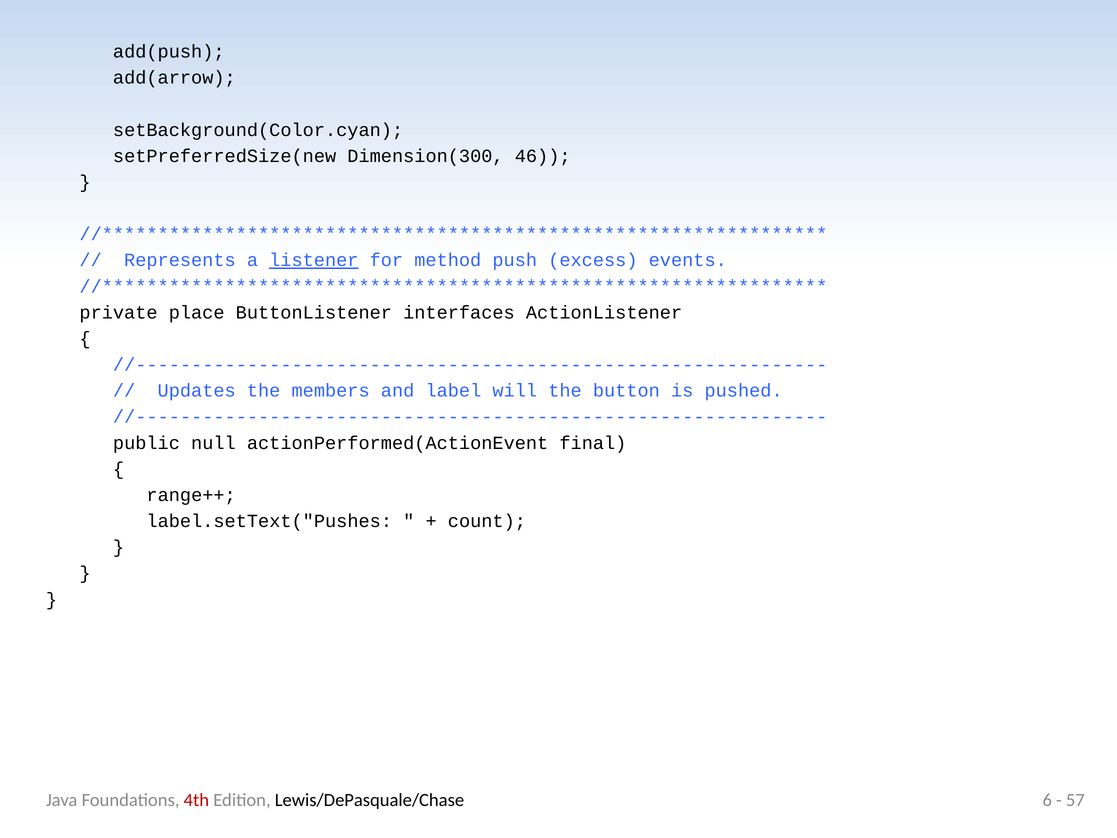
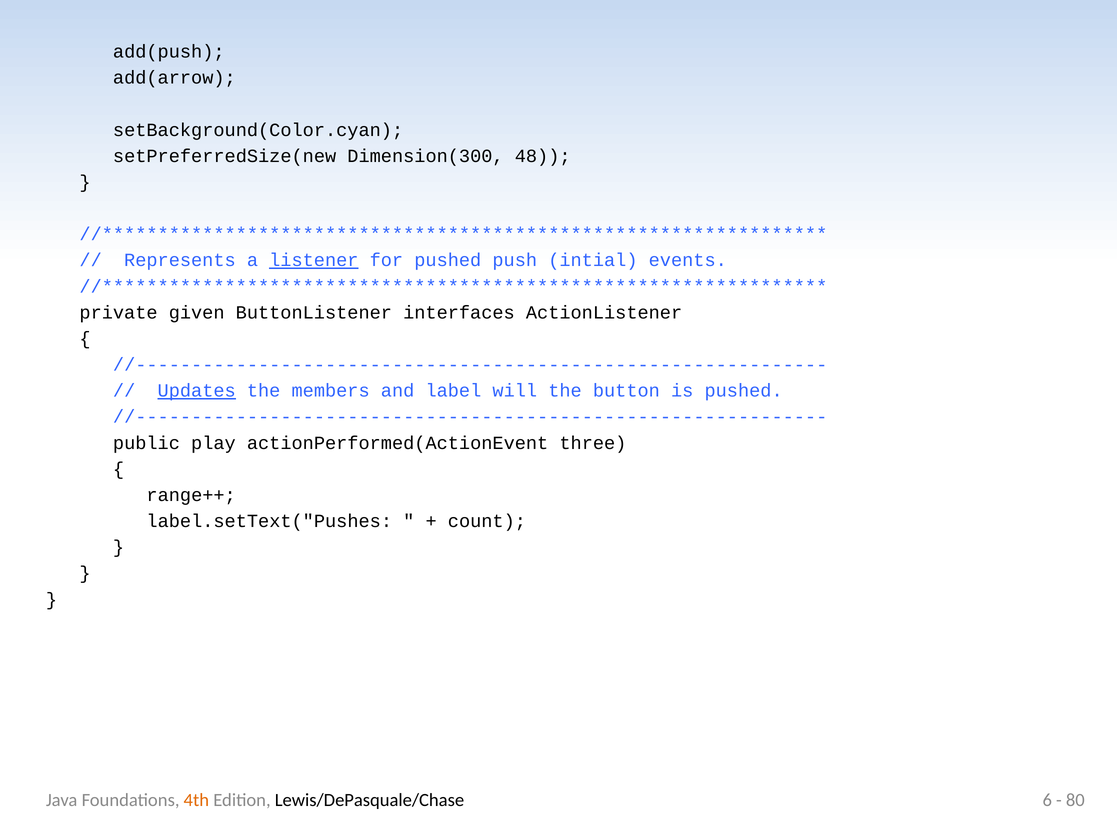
46: 46 -> 48
for method: method -> pushed
excess: excess -> intial
place: place -> given
Updates underline: none -> present
null: null -> play
final: final -> three
4th colour: red -> orange
57: 57 -> 80
